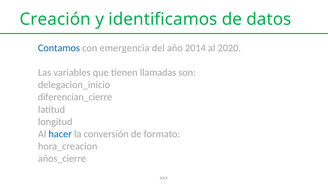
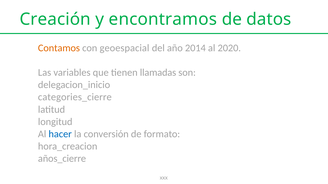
identificamos: identificamos -> encontramos
Contamos colour: blue -> orange
emergencia: emergencia -> geoespacial
diferencían_cierre: diferencían_cierre -> categories_cierre
